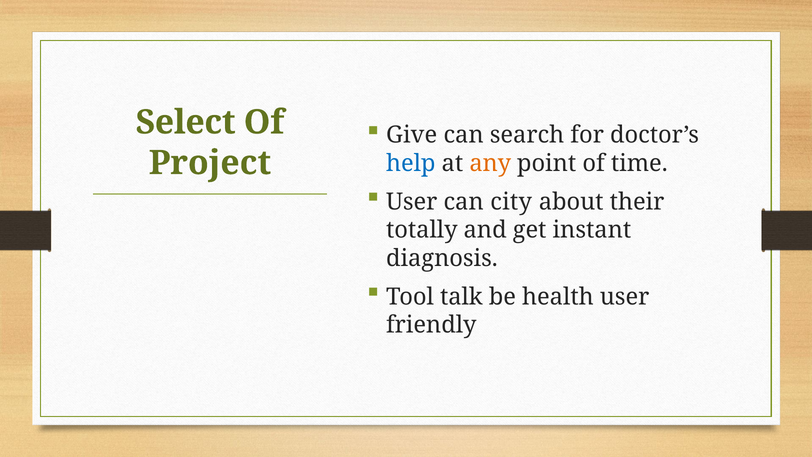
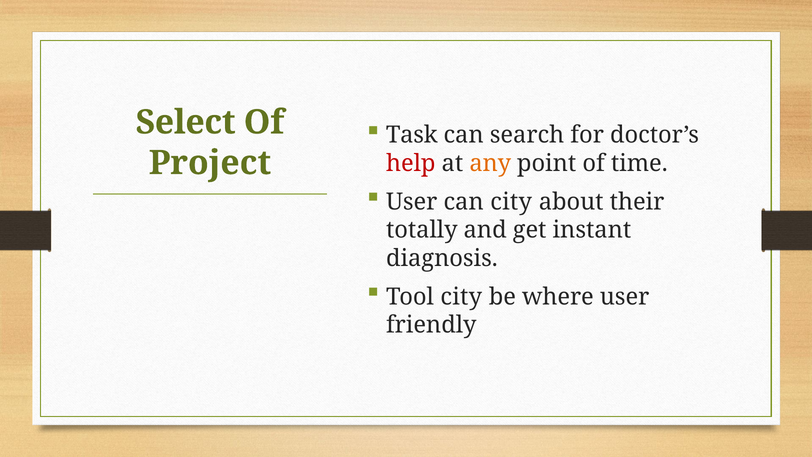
Give: Give -> Task
help colour: blue -> red
Tool talk: talk -> city
health: health -> where
